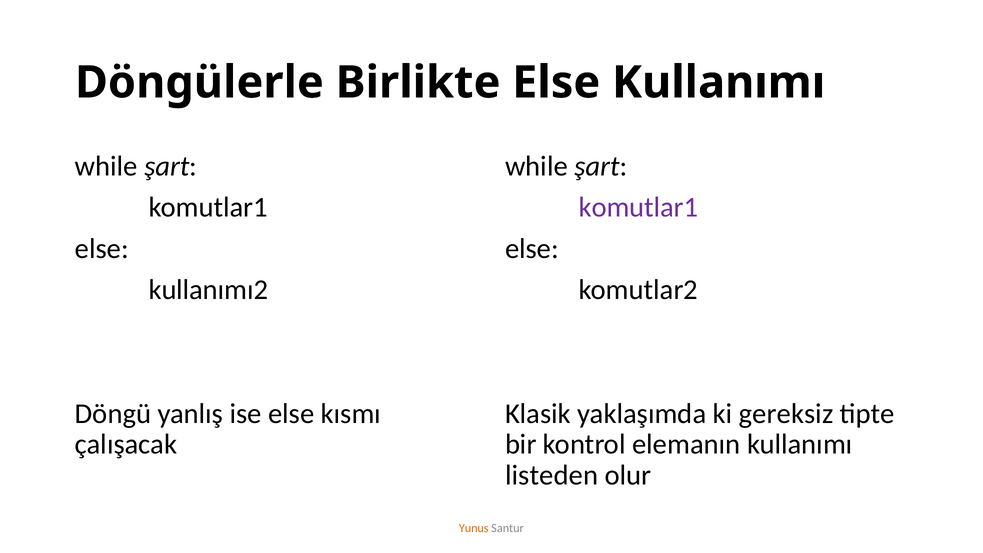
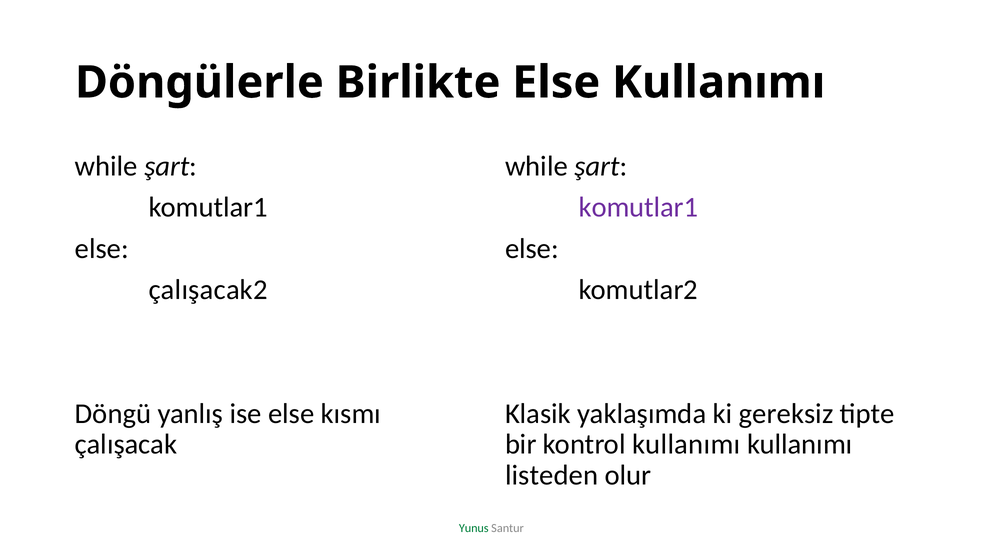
kullanımı2: kullanımı2 -> çalışacak2
kontrol elemanın: elemanın -> kullanımı
Yunus colour: orange -> green
